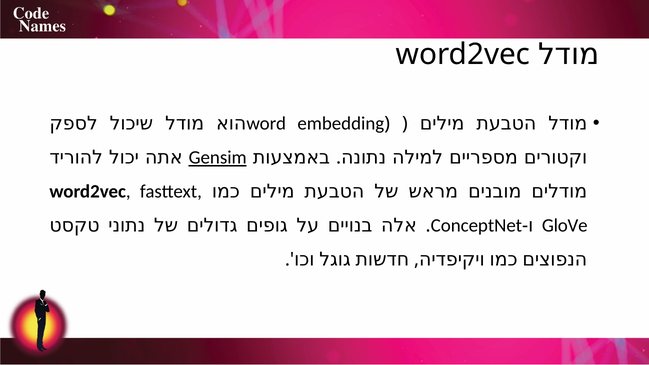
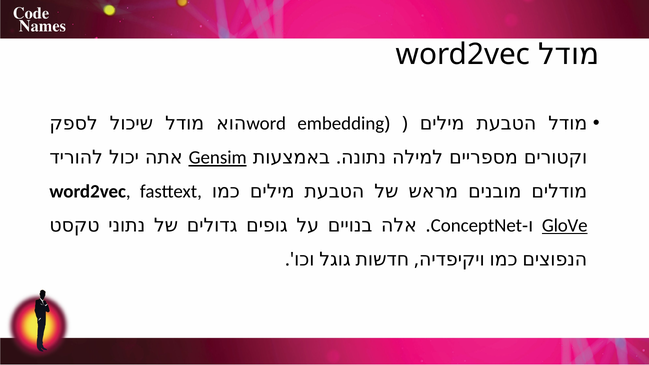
GloVe underline: none -> present
